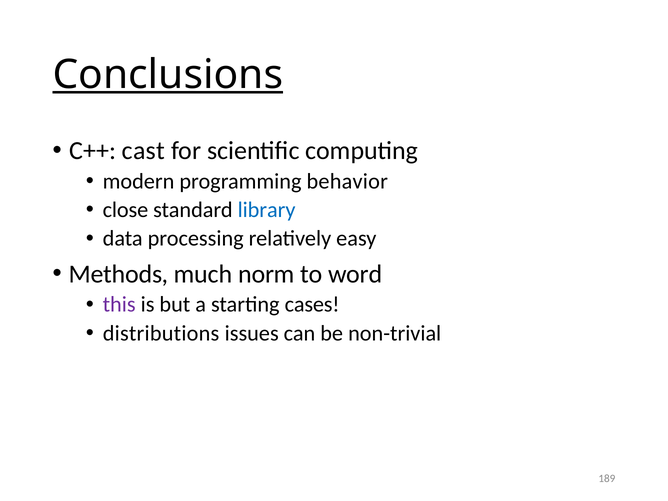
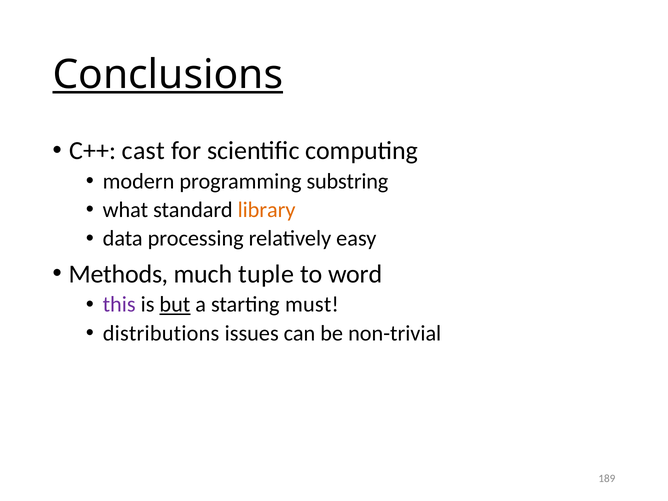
behavior: behavior -> substring
close: close -> what
library colour: blue -> orange
norm: norm -> tuple
but underline: none -> present
cases: cases -> must
